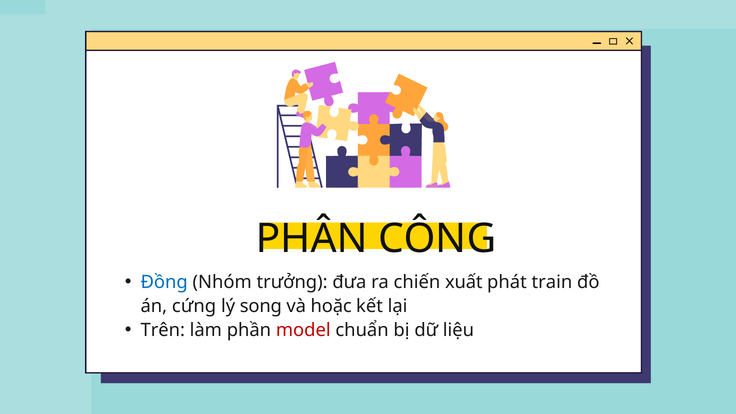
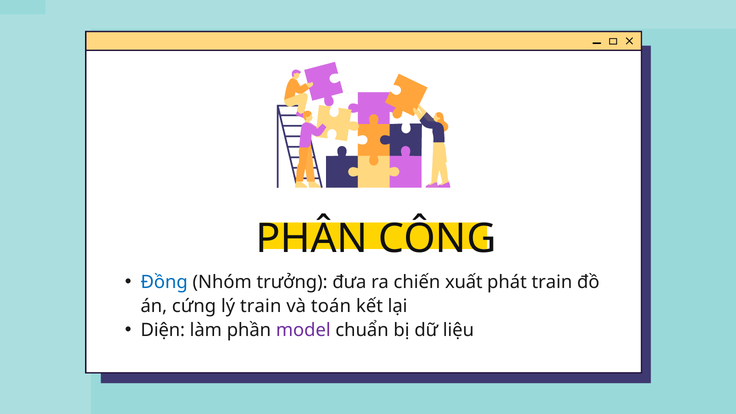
lý song: song -> train
hoặc: hoặc -> toán
Trên: Trên -> Diện
model colour: red -> purple
